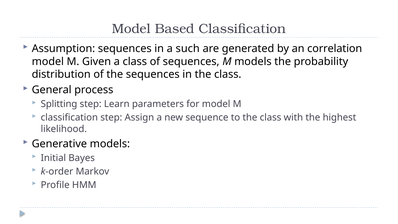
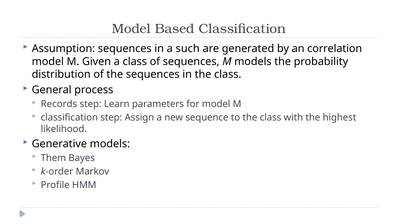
Splitting: Splitting -> Records
Initial: Initial -> Them
